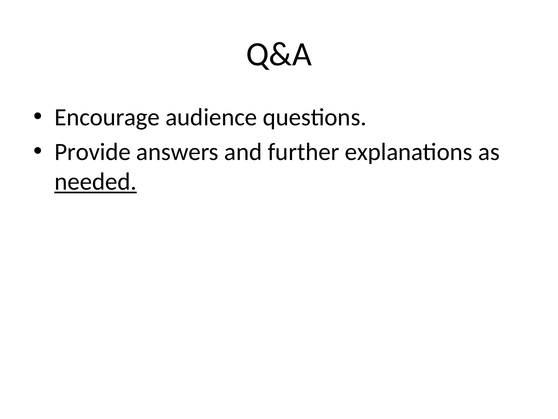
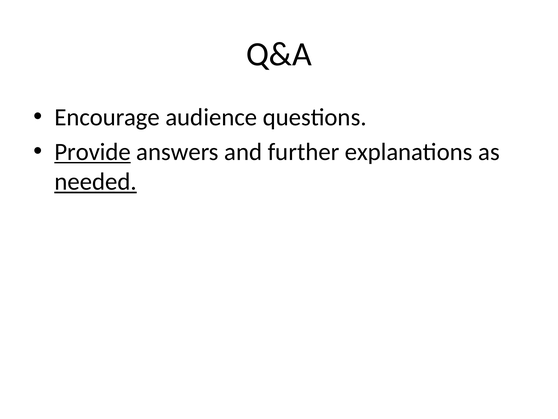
Provide underline: none -> present
